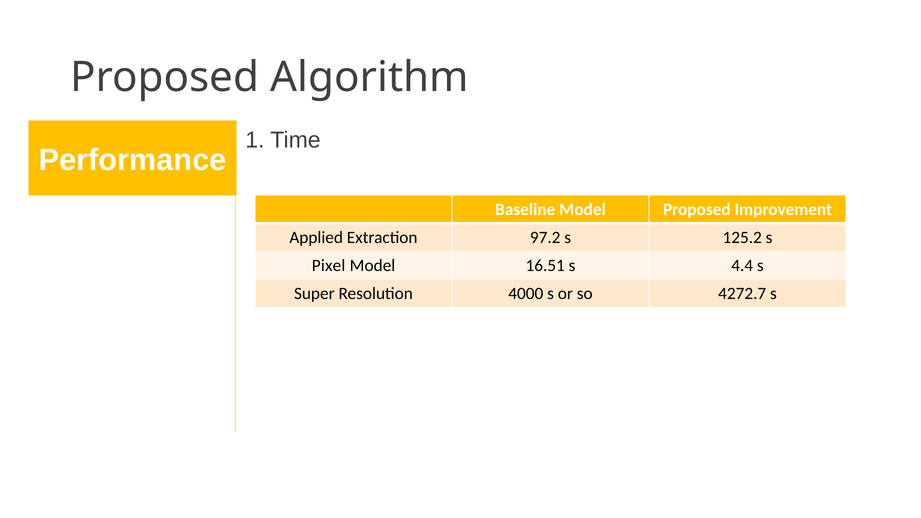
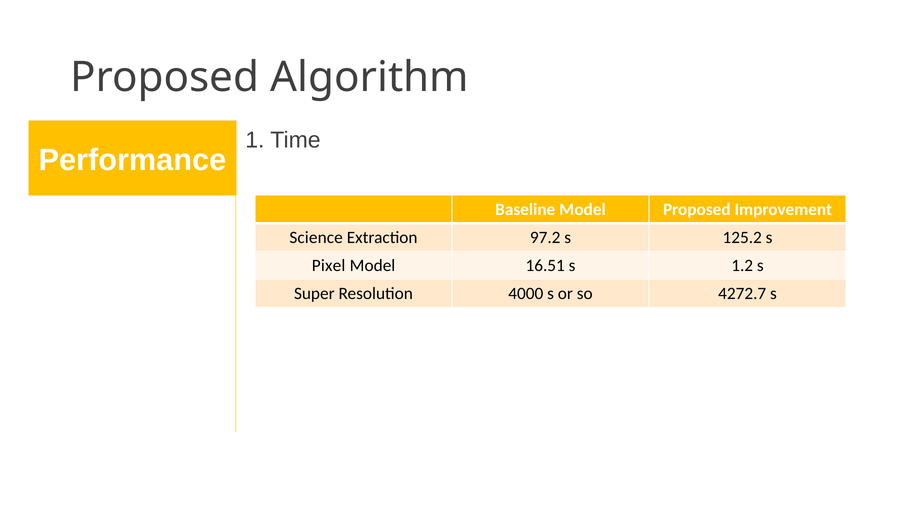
Applied: Applied -> Science
4.4: 4.4 -> 1.2
